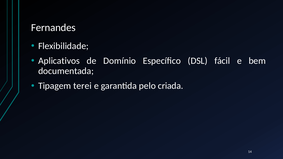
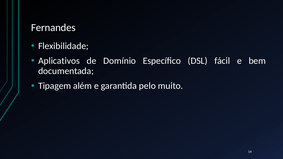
terei: terei -> além
criada: criada -> muito
